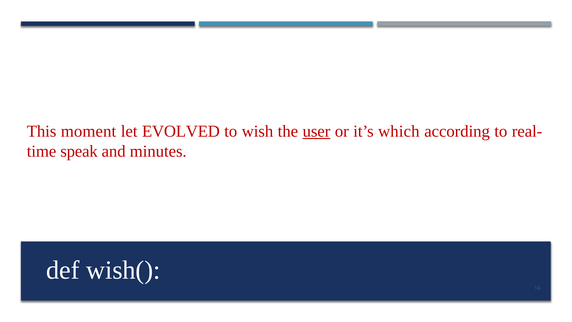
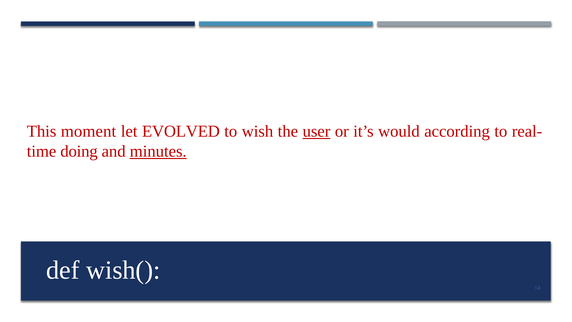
which: which -> would
speak: speak -> doing
minutes underline: none -> present
